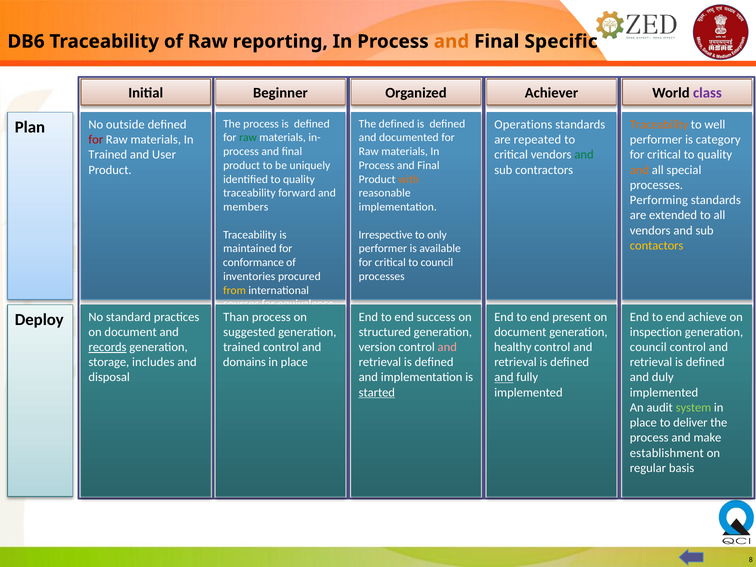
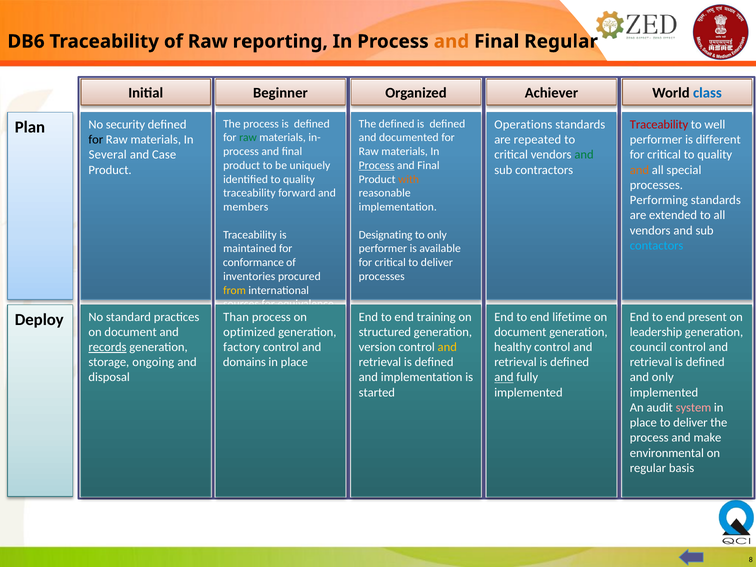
Final Specific: Specific -> Regular
class colour: purple -> blue
outside: outside -> security
Traceability at (659, 125) colour: orange -> red
for at (96, 140) colour: red -> black
category: category -> different
Trained at (108, 155): Trained -> Several
User: User -> Case
Process at (377, 165) underline: none -> present
Irrespective: Irrespective -> Designating
contactors colour: yellow -> light blue
critical to council: council -> deliver
success: success -> training
present: present -> lifetime
achieve: achieve -> present
suggested: suggested -> optimized
inspection: inspection -> leadership
trained at (242, 347): trained -> factory
and at (447, 347) colour: pink -> yellow
includes: includes -> ongoing
and duly: duly -> only
started underline: present -> none
system colour: light green -> pink
establishment: establishment -> environmental
